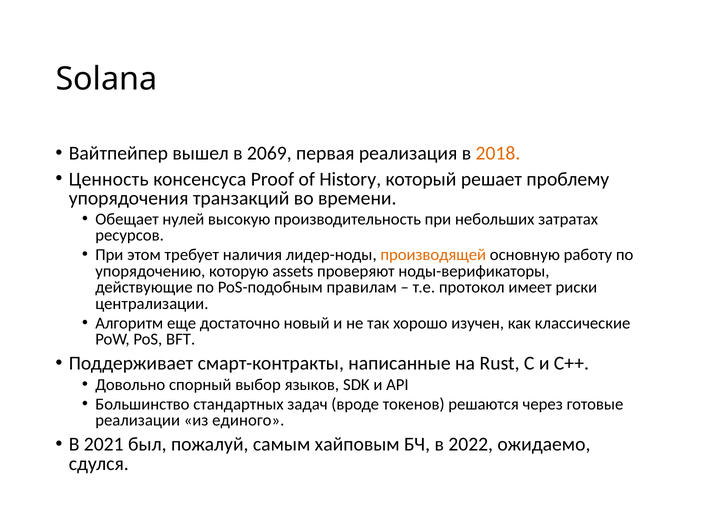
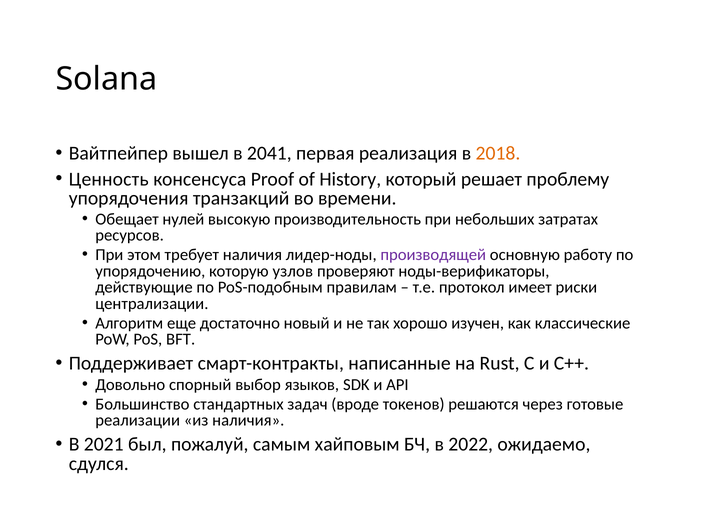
2069: 2069 -> 2041
производящей colour: orange -> purple
assets: assets -> узлов
из единого: единого -> наличия
